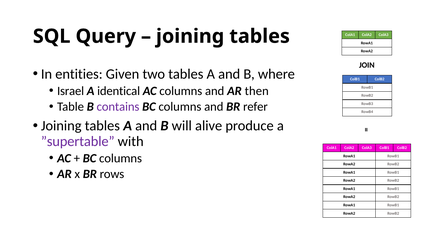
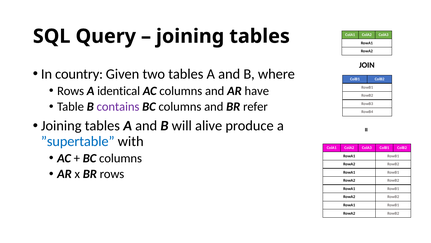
entities: entities -> country
Israel at (71, 91): Israel -> Rows
then: then -> have
”supertable colour: purple -> blue
